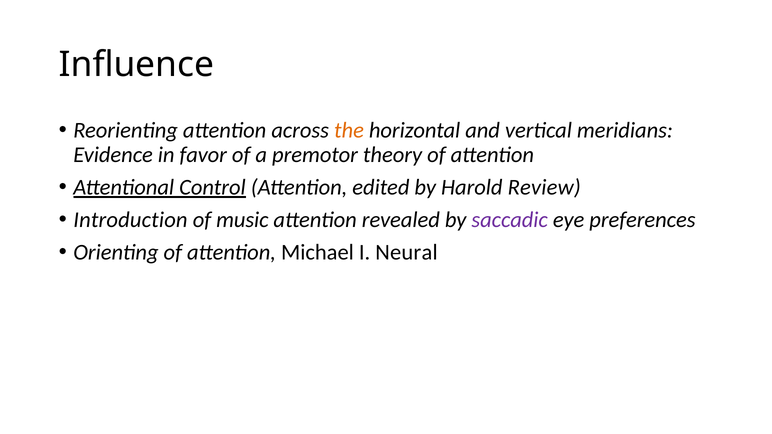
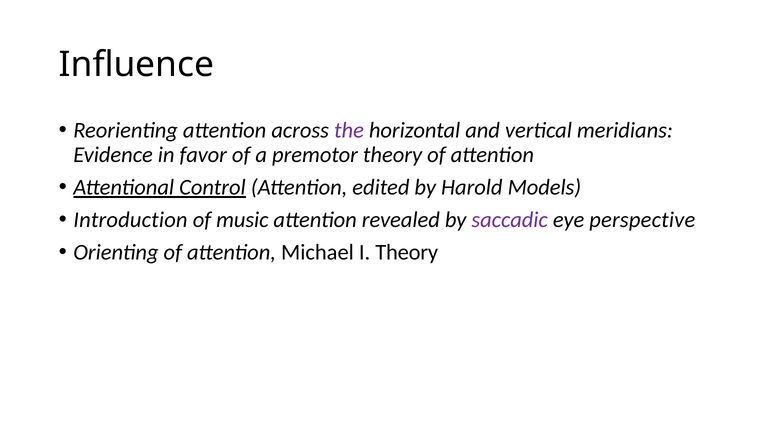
the colour: orange -> purple
Review: Review -> Models
preferences: preferences -> perspective
I Neural: Neural -> Theory
